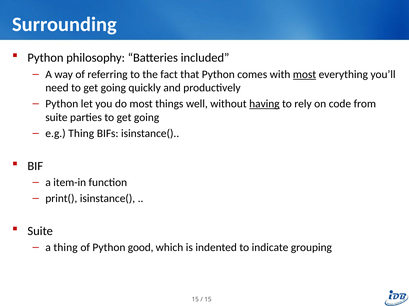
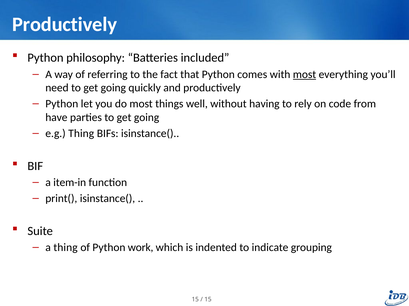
Surrounding at (65, 24): Surrounding -> Productively
having underline: present -> none
suite at (56, 118): suite -> have
good: good -> work
